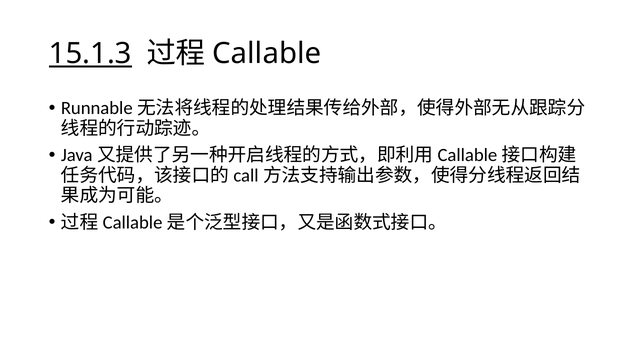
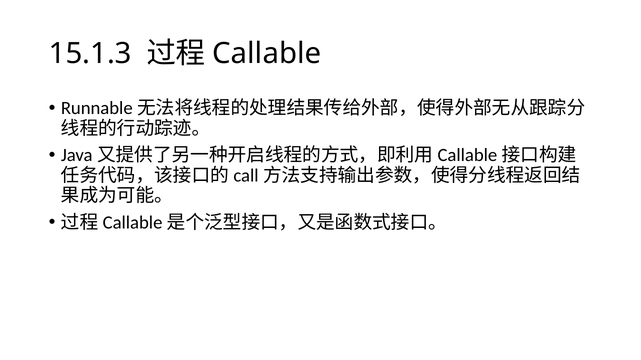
15.1.3 underline: present -> none
